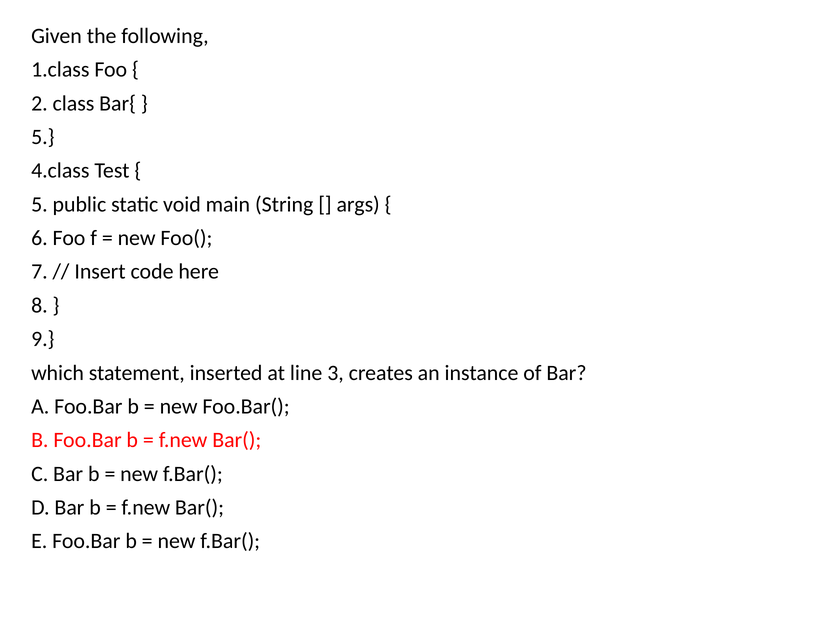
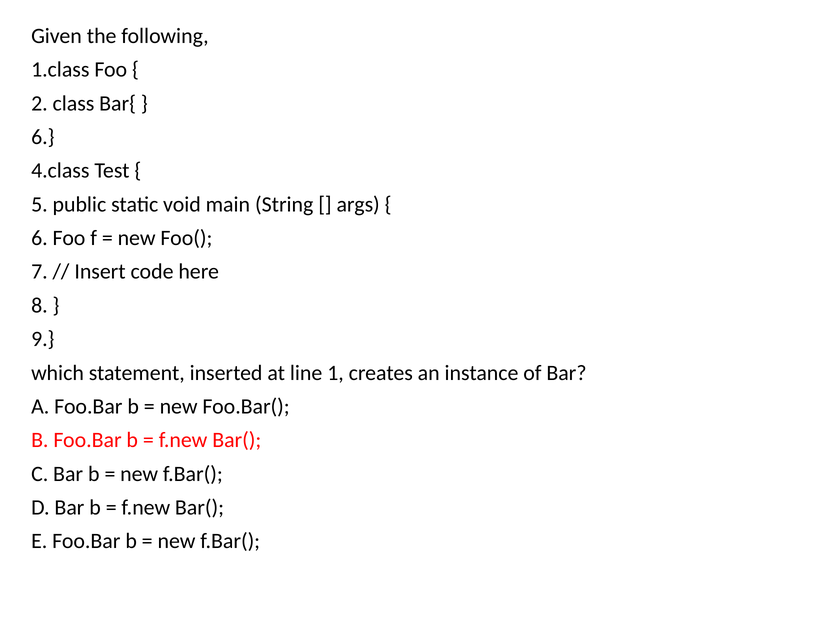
5 at (43, 137): 5 -> 6
3: 3 -> 1
